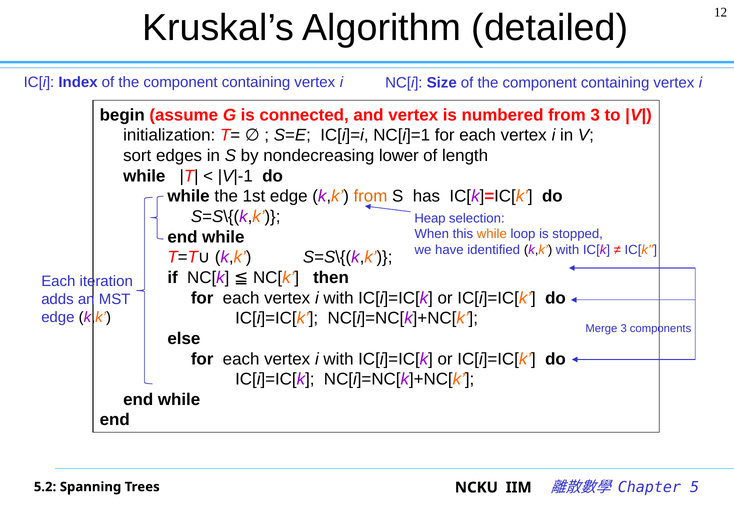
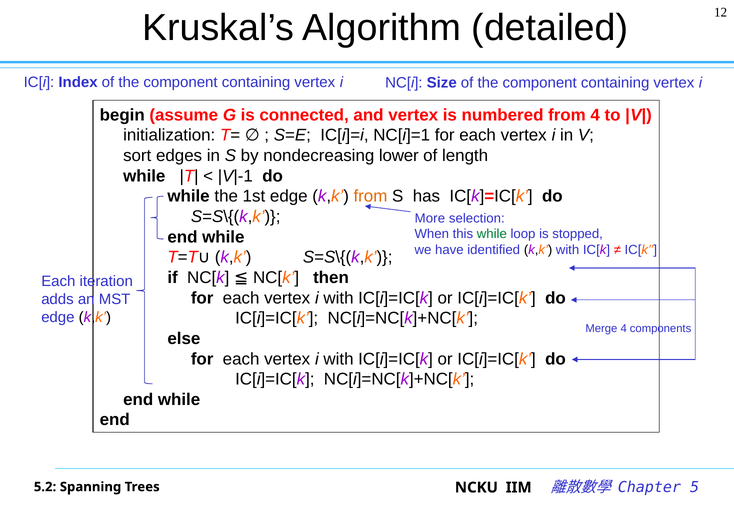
from 3: 3 -> 4
Heap: Heap -> More
while at (492, 234) colour: orange -> green
Merge 3: 3 -> 4
